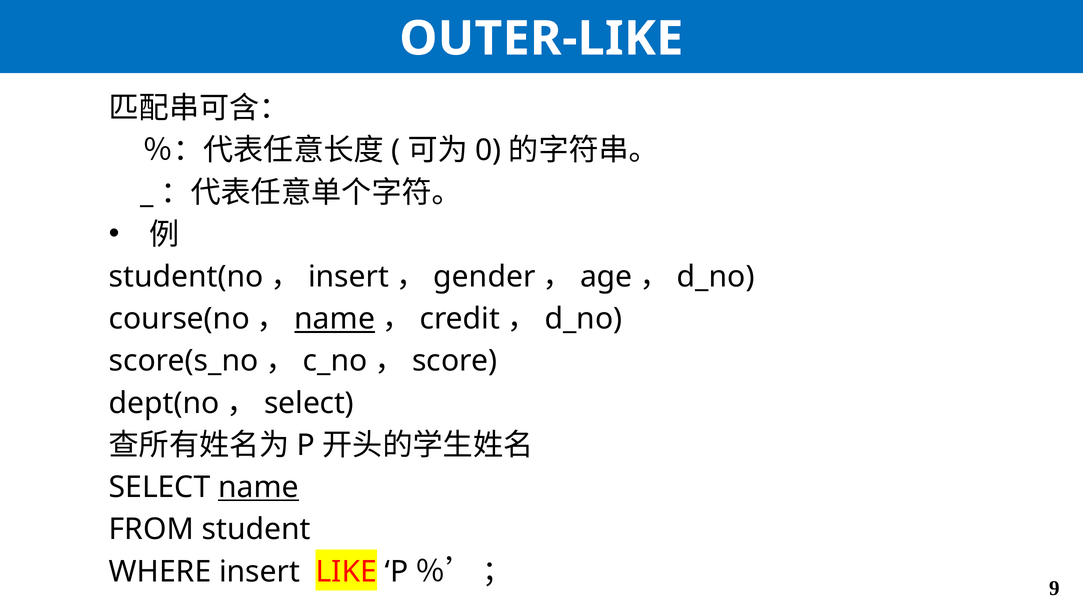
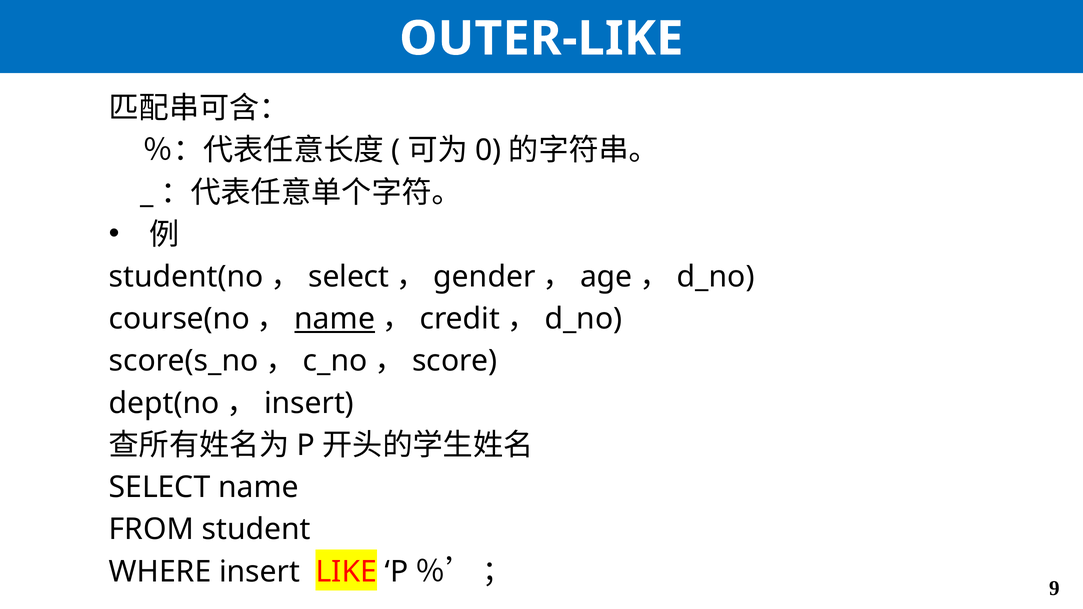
insert at (349, 277): insert -> select
select at (309, 403): select -> insert
name at (258, 488) underline: present -> none
